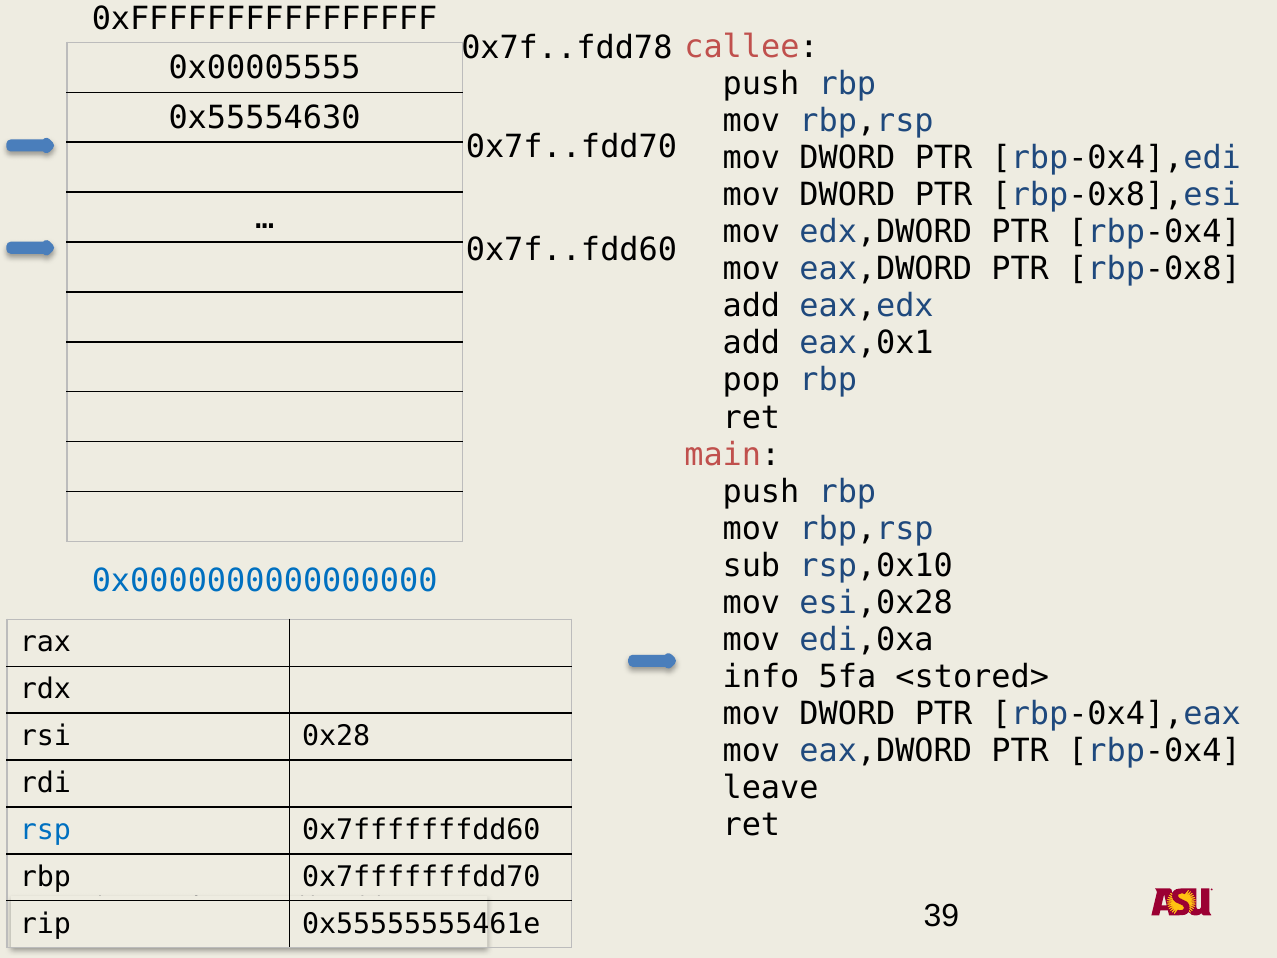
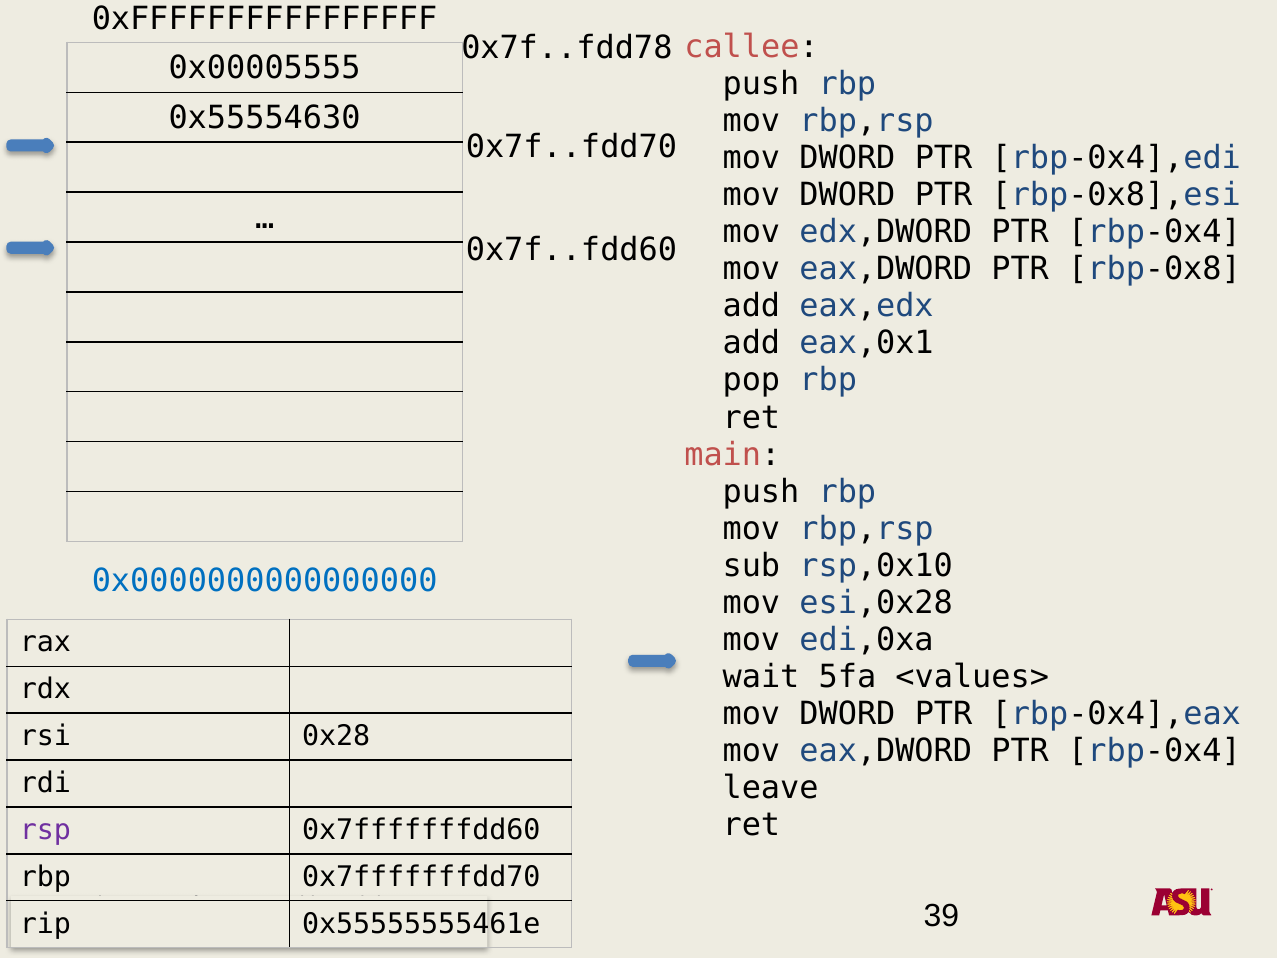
info: info -> wait
<stored>: <stored> -> <values>
rsp colour: blue -> purple
